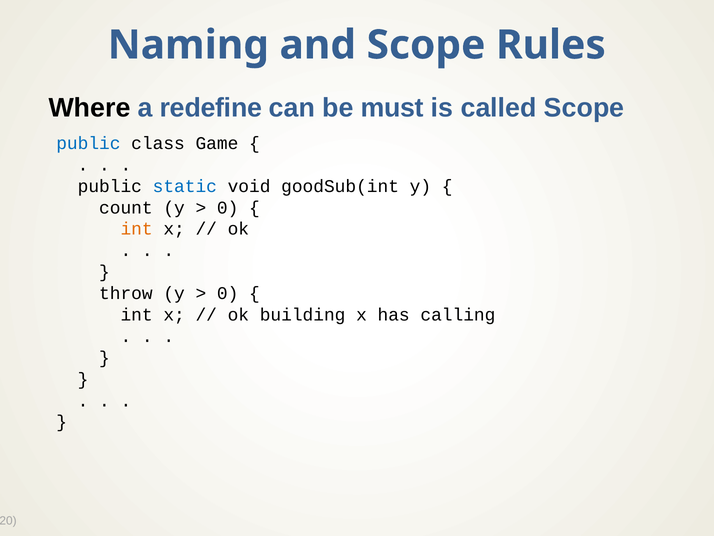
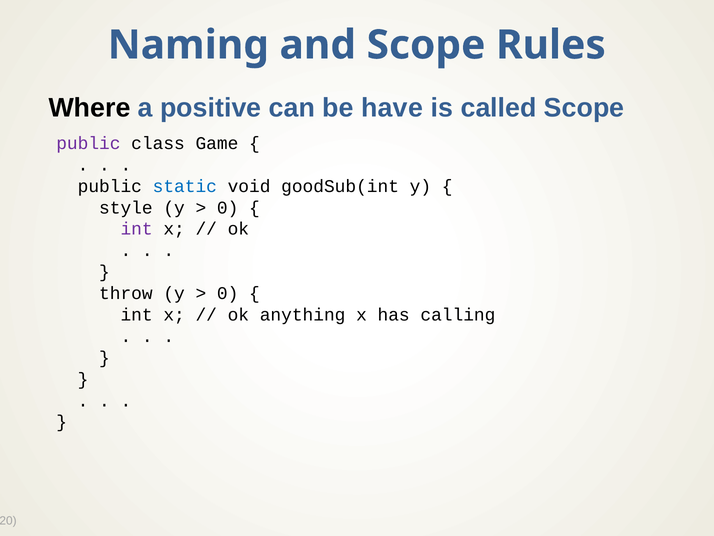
redefine: redefine -> positive
must: must -> have
public at (88, 143) colour: blue -> purple
count: count -> style
int at (137, 229) colour: orange -> purple
building: building -> anything
